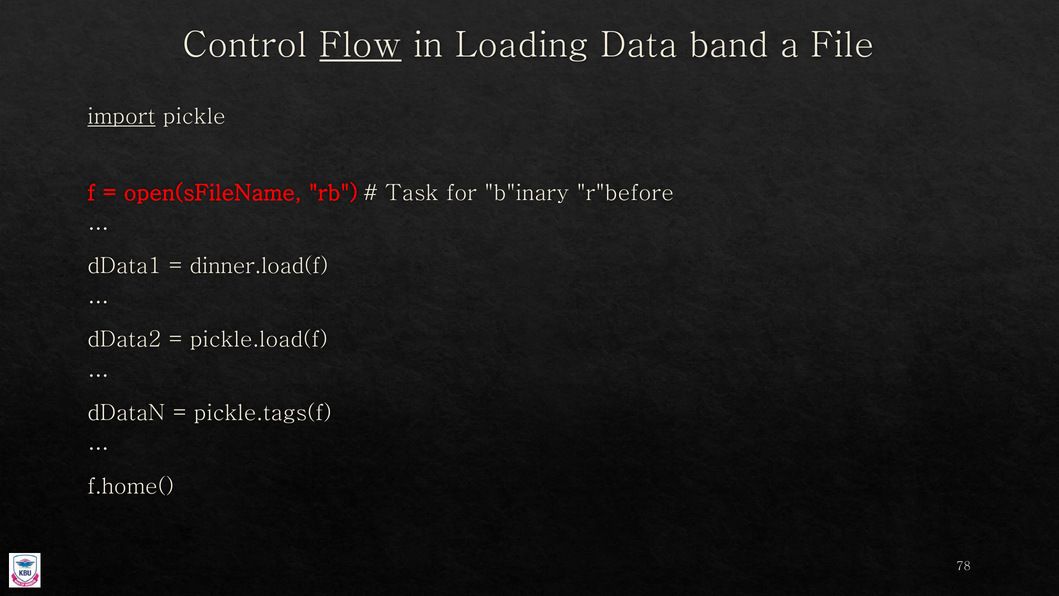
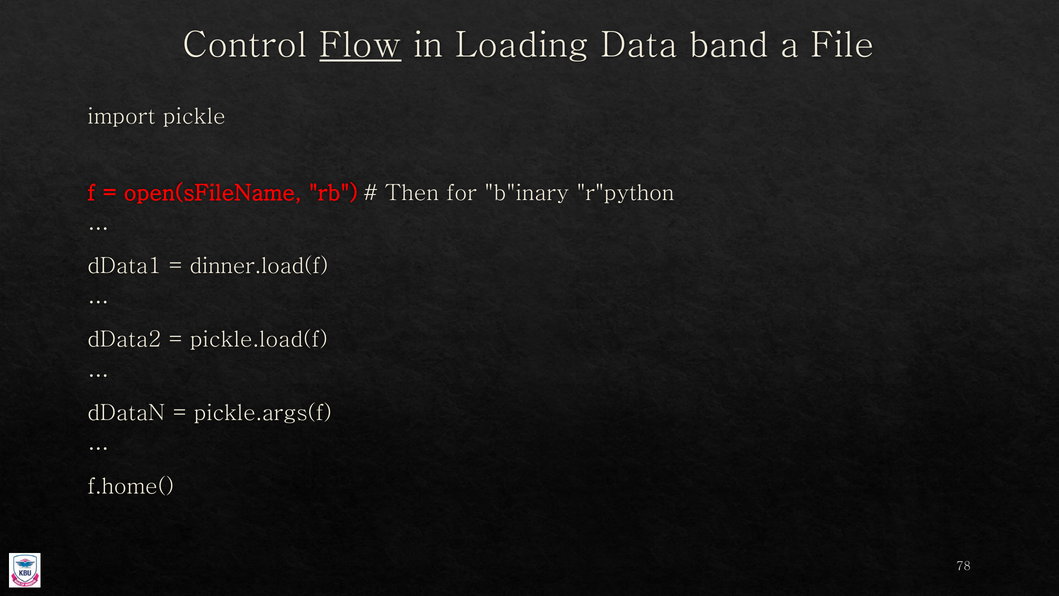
import underline: present -> none
Task: Task -> Then
r"before: r"before -> r"python
pickle.tags(f: pickle.tags(f -> pickle.args(f
